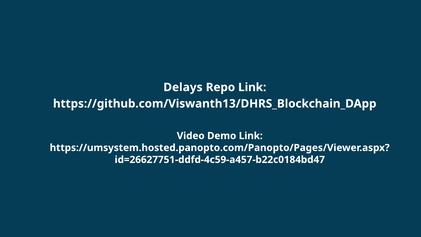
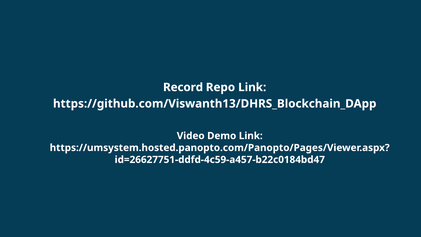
Delays: Delays -> Record
